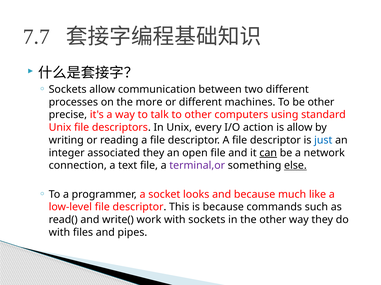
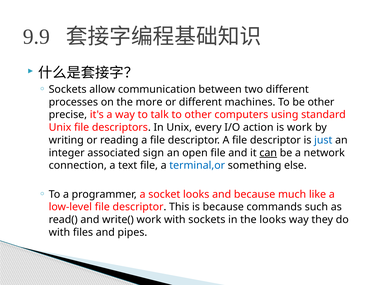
7.7: 7.7 -> 9.9
is allow: allow -> work
associated they: they -> sign
terminal,or colour: purple -> blue
else underline: present -> none
the other: other -> looks
